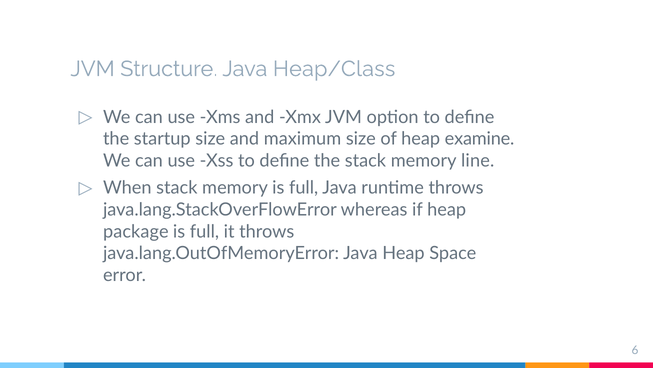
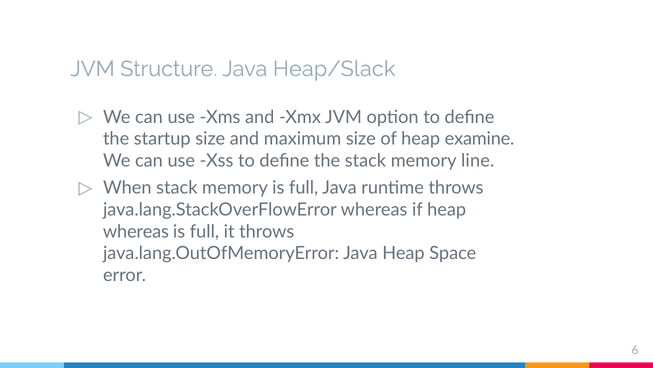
Heap/Class: Heap/Class -> Heap/Slack
package at (136, 231): package -> whereas
